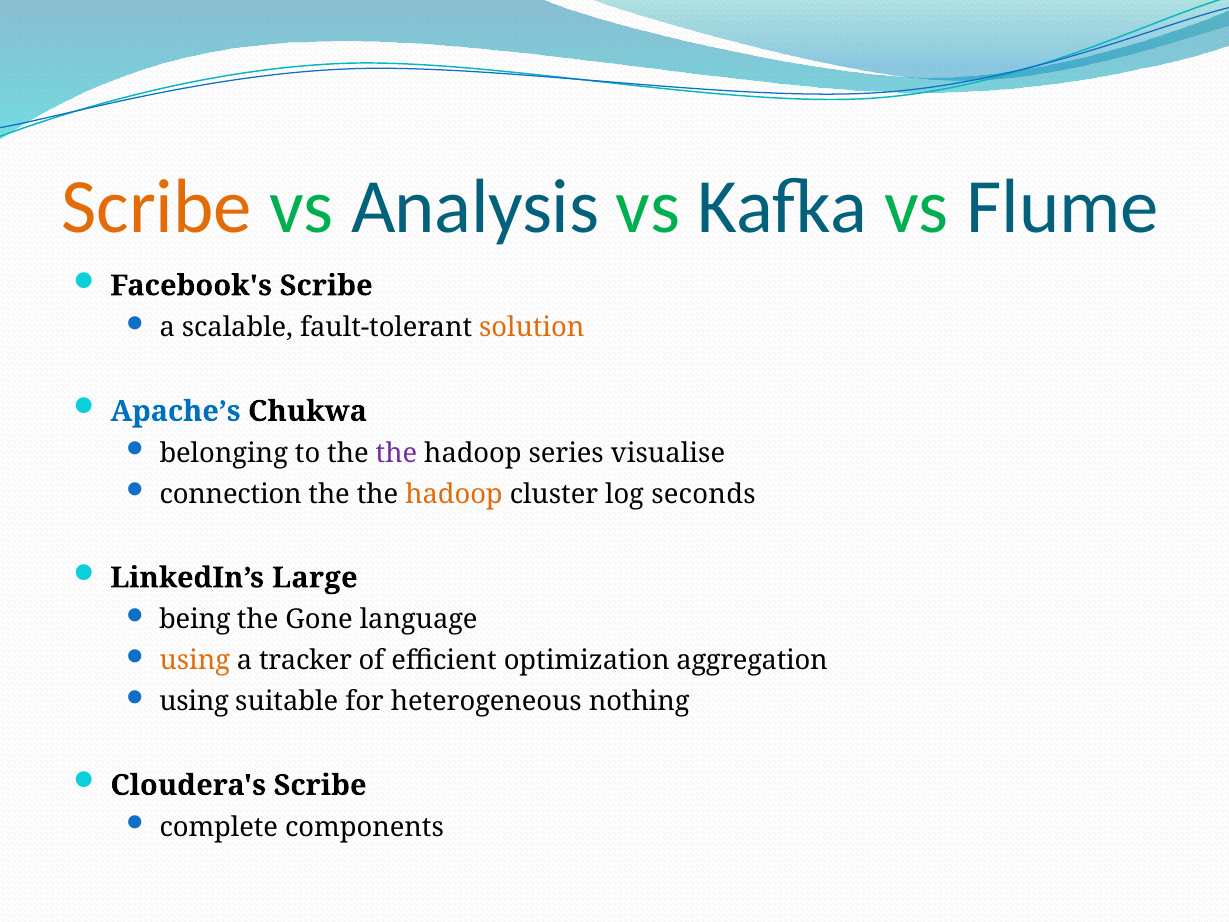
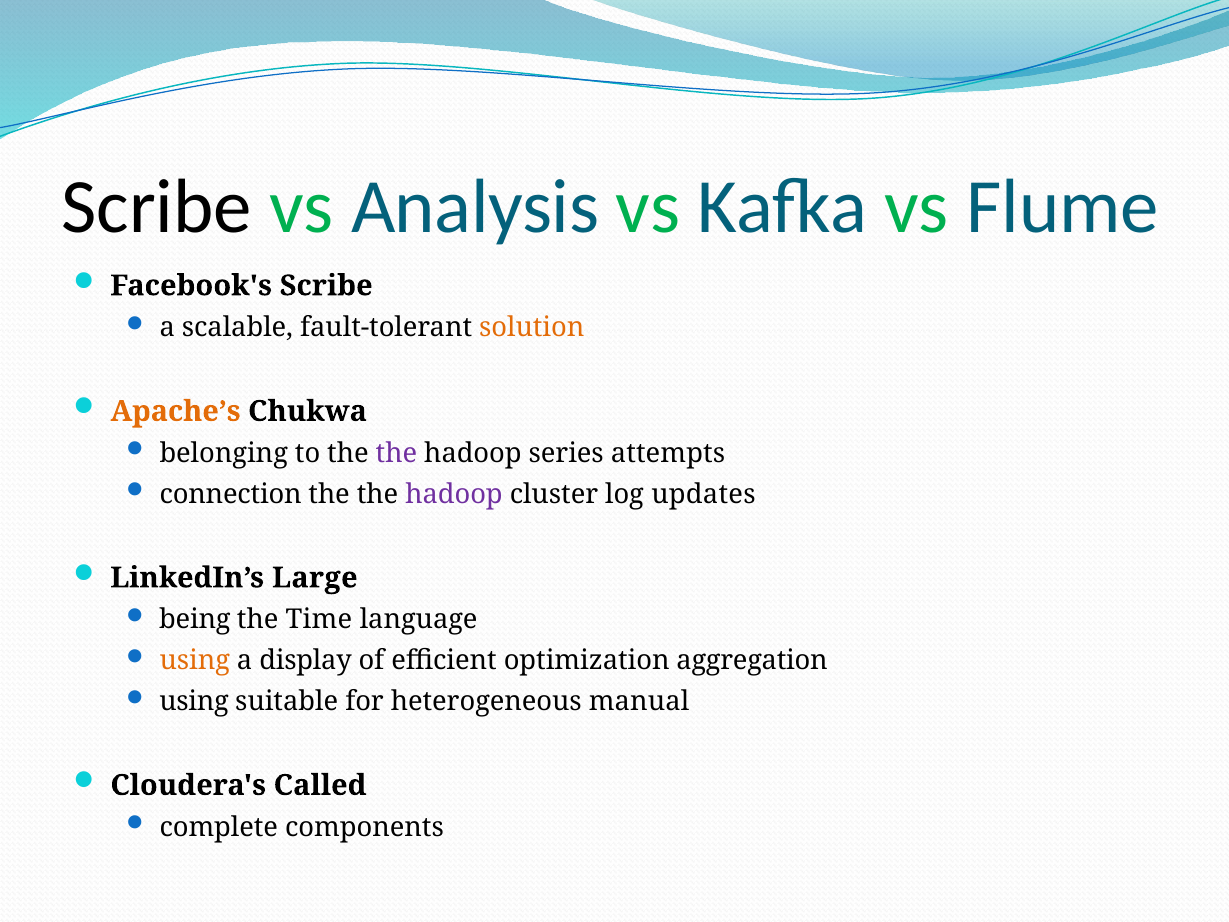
Scribe at (157, 207) colour: orange -> black
Apache’s colour: blue -> orange
visualise: visualise -> attempts
hadoop at (454, 494) colour: orange -> purple
seconds: seconds -> updates
Gone: Gone -> Time
tracker: tracker -> display
nothing: nothing -> manual
Cloudera's Scribe: Scribe -> Called
